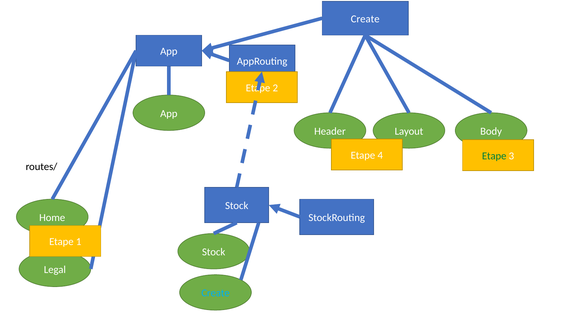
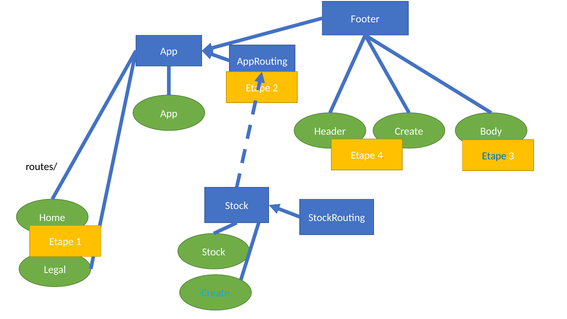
Create at (365, 19): Create -> Footer
Layout at (409, 131): Layout -> Create
Etape at (494, 156) colour: green -> blue
